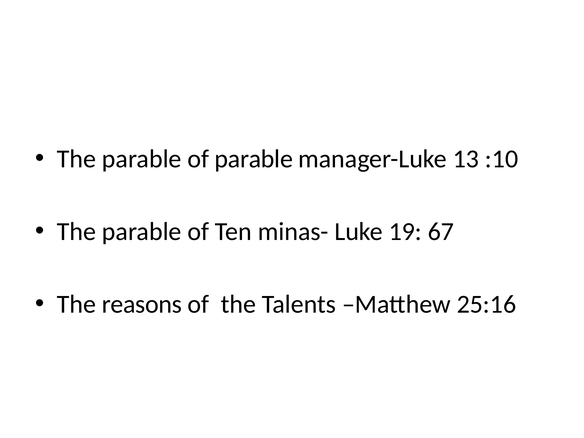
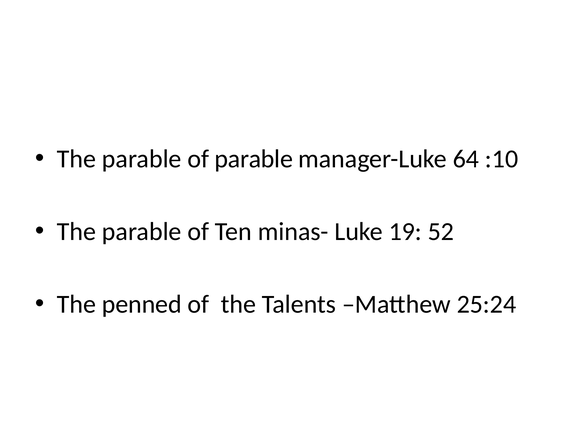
13: 13 -> 64
67: 67 -> 52
reasons: reasons -> penned
25:16: 25:16 -> 25:24
